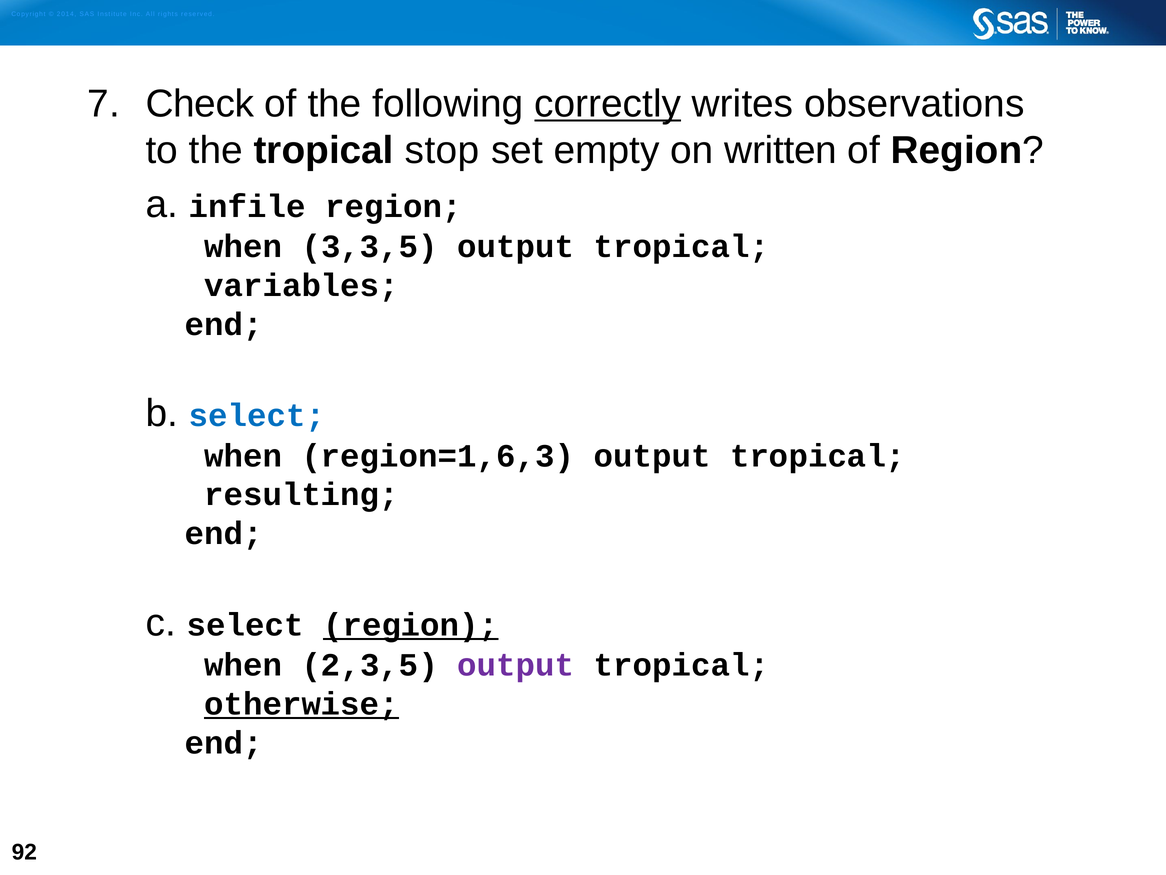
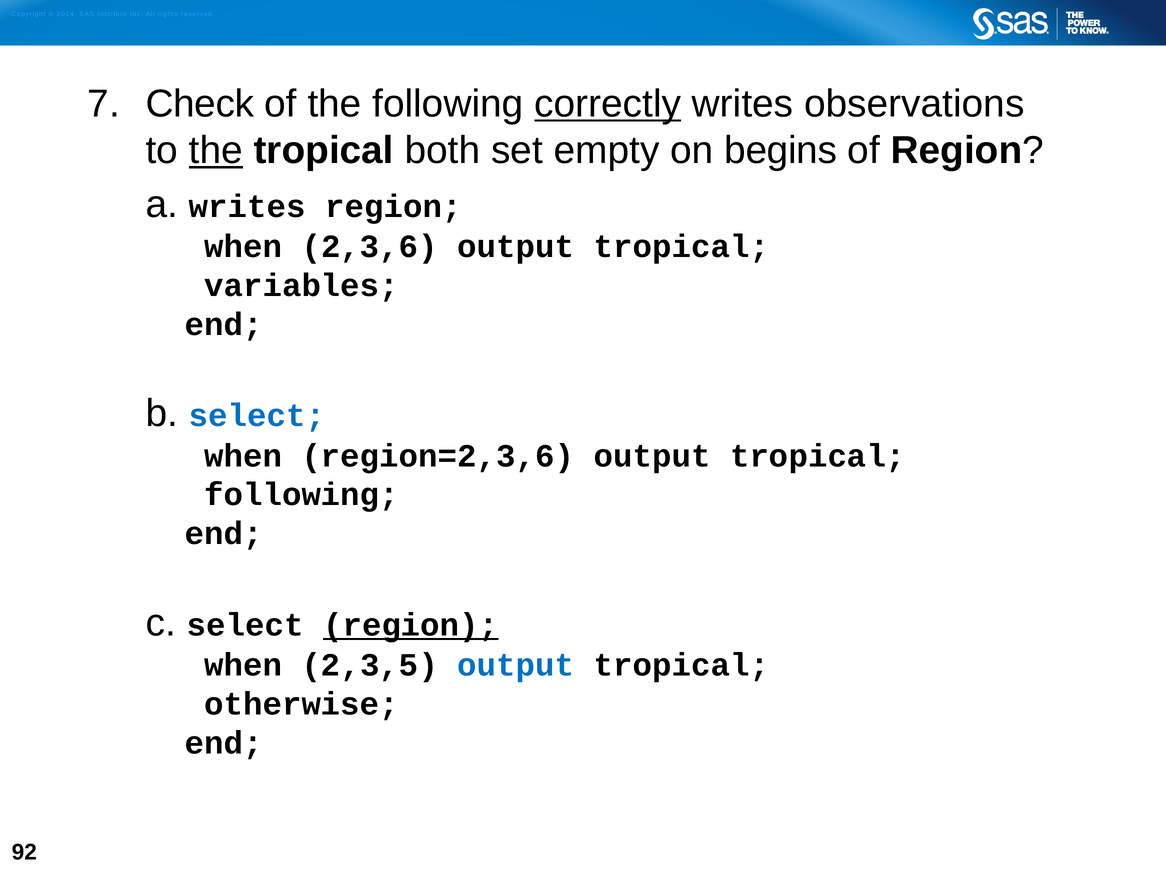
the at (216, 150) underline: none -> present
stop: stop -> both
written: written -> begins
a infile: infile -> writes
3,3,5: 3,3,5 -> 2,3,6
region=1,6,3: region=1,6,3 -> region=2,3,6
resulting at (301, 494): resulting -> following
output at (516, 665) colour: purple -> blue
otherwise underline: present -> none
